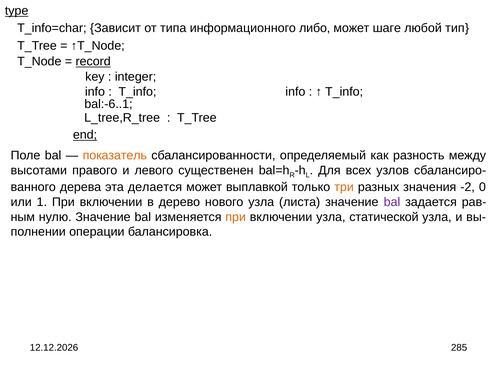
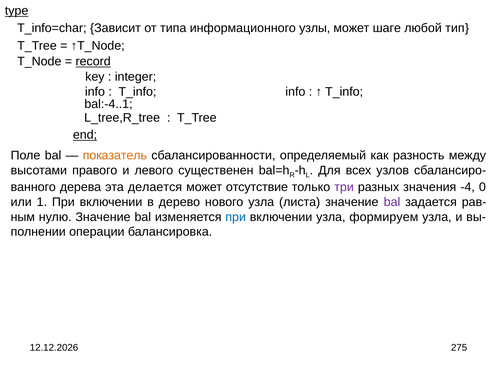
либо: либо -> узлы
bal:-6..1: bal:-6..1 -> bal:-4..1
выплавкой: выплавкой -> отсутствие
три colour: orange -> purple
-2: -2 -> -4
при at (236, 217) colour: orange -> blue
статической: статической -> формируем
285: 285 -> 275
